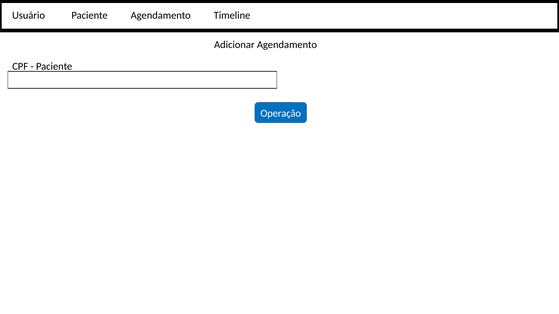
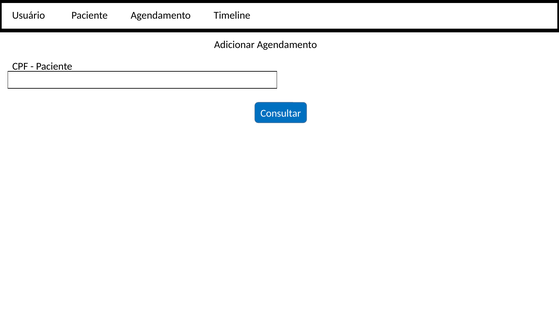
Operação: Operação -> Consultar
